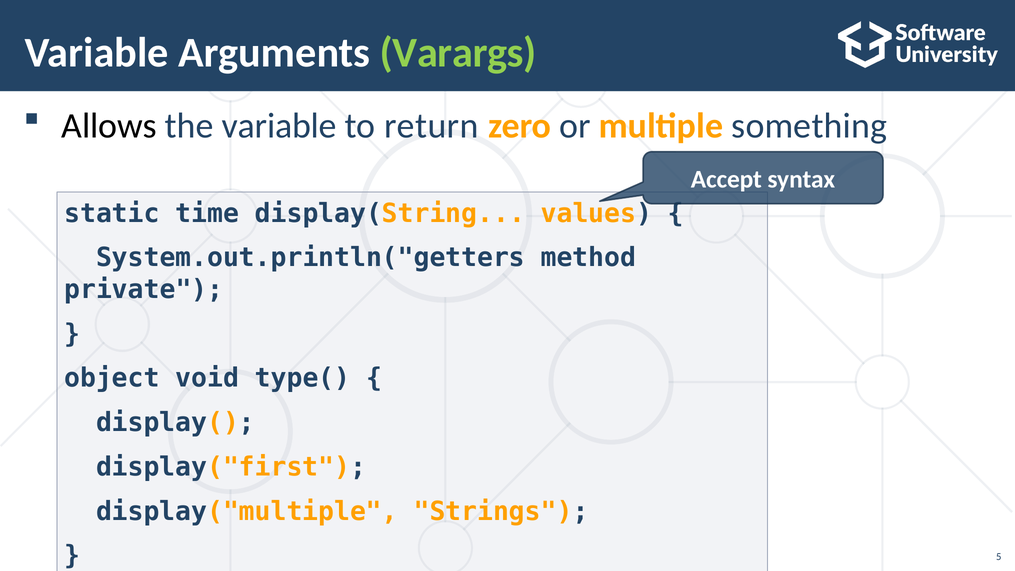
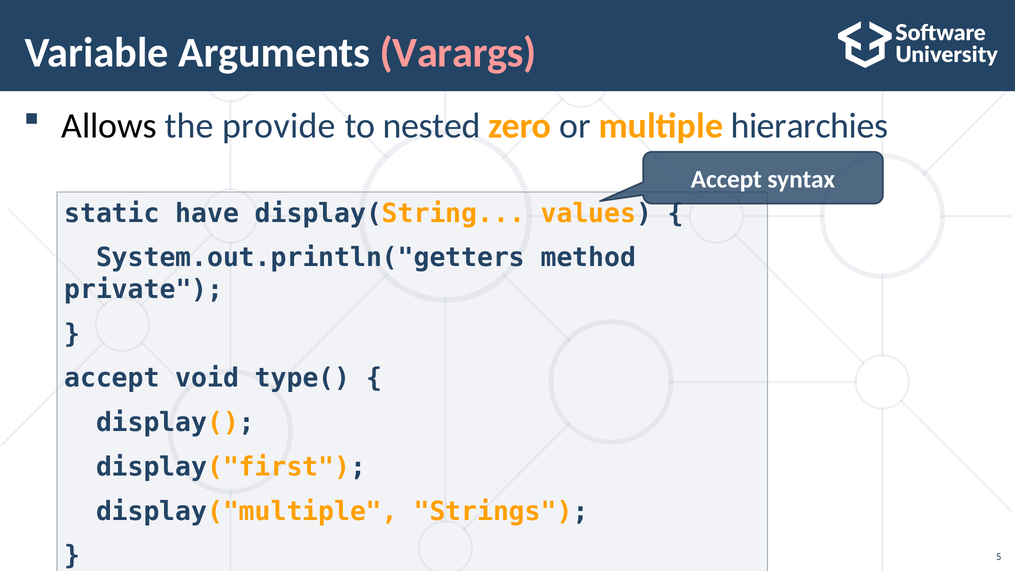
Varargs colour: light green -> pink
the variable: variable -> provide
return: return -> nested
something: something -> hierarchies
time: time -> have
object at (112, 378): object -> accept
